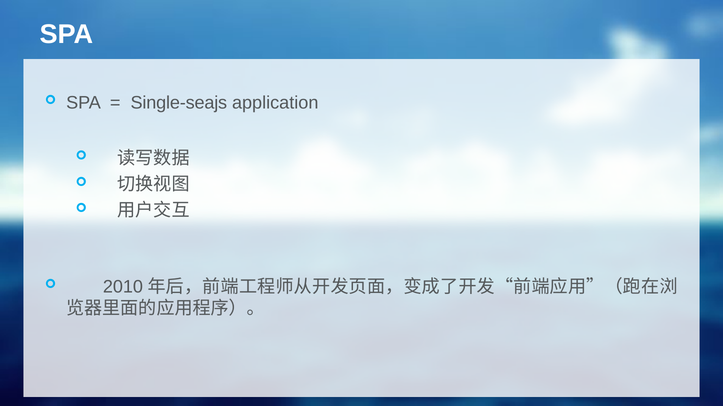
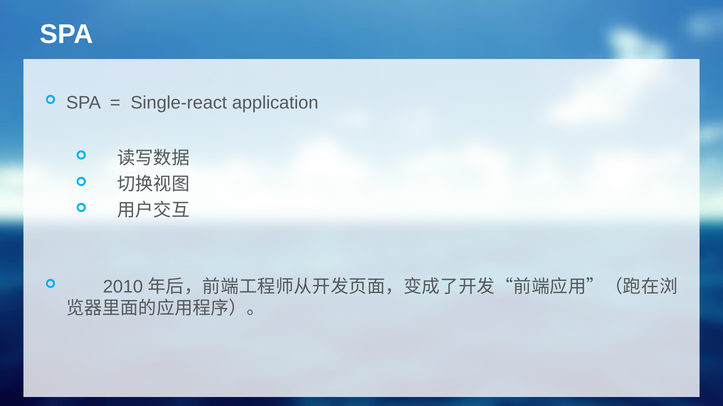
Single-seajs: Single-seajs -> Single-react
